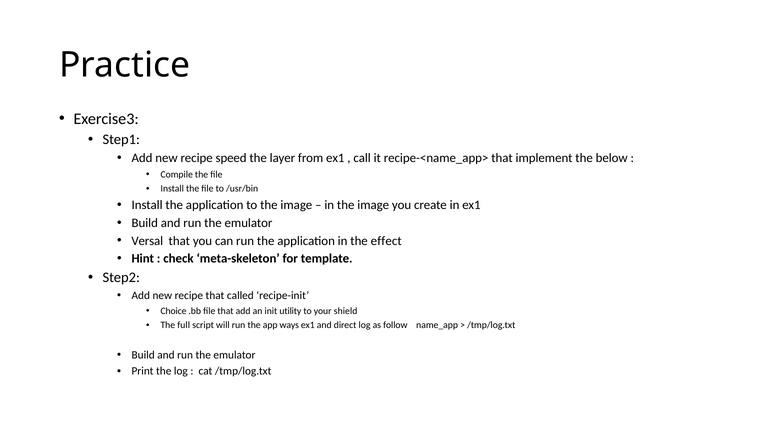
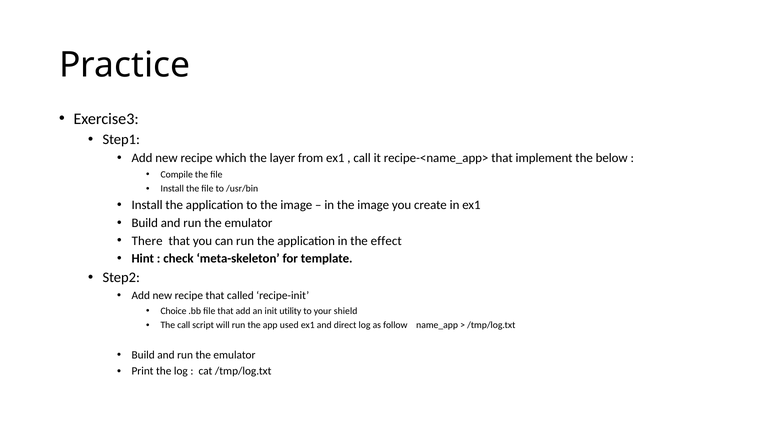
speed: speed -> which
Versal: Versal -> There
The full: full -> call
ways: ways -> used
